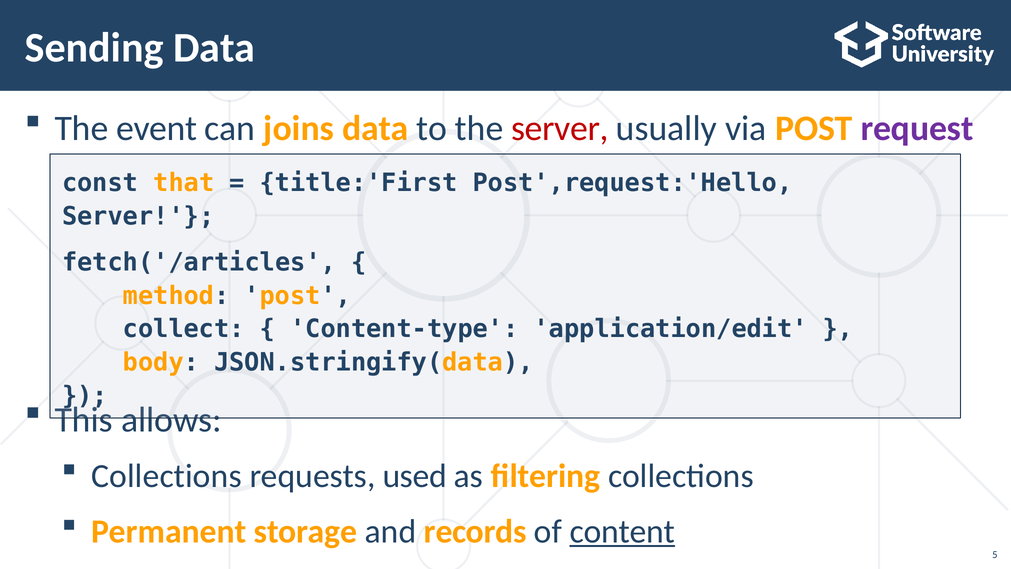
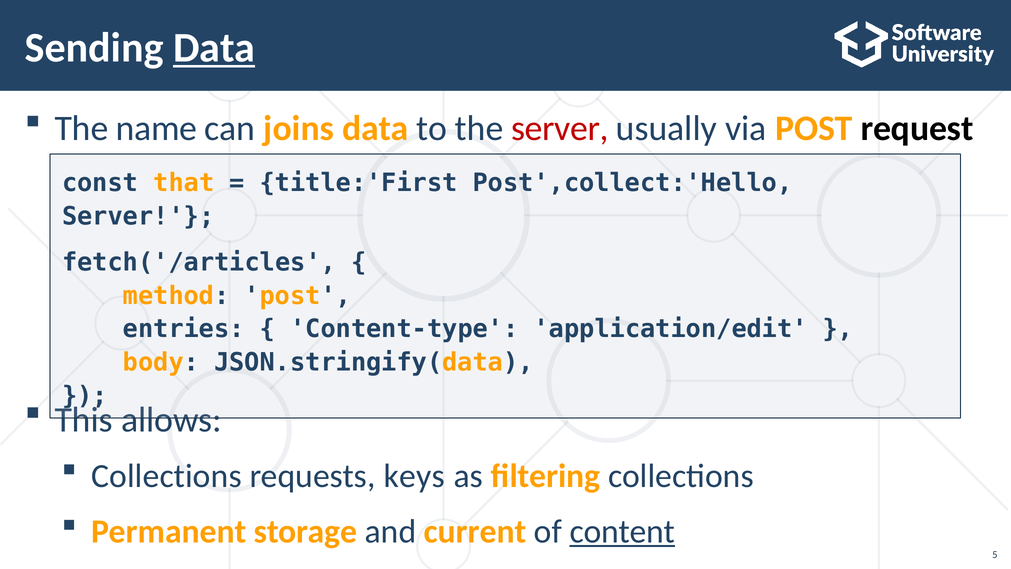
Data at (214, 48) underline: none -> present
event: event -> name
request colour: purple -> black
Post',request:'Hello: Post',request:'Hello -> Post',collect:'Hello
collect: collect -> entries
used: used -> keys
records: records -> current
